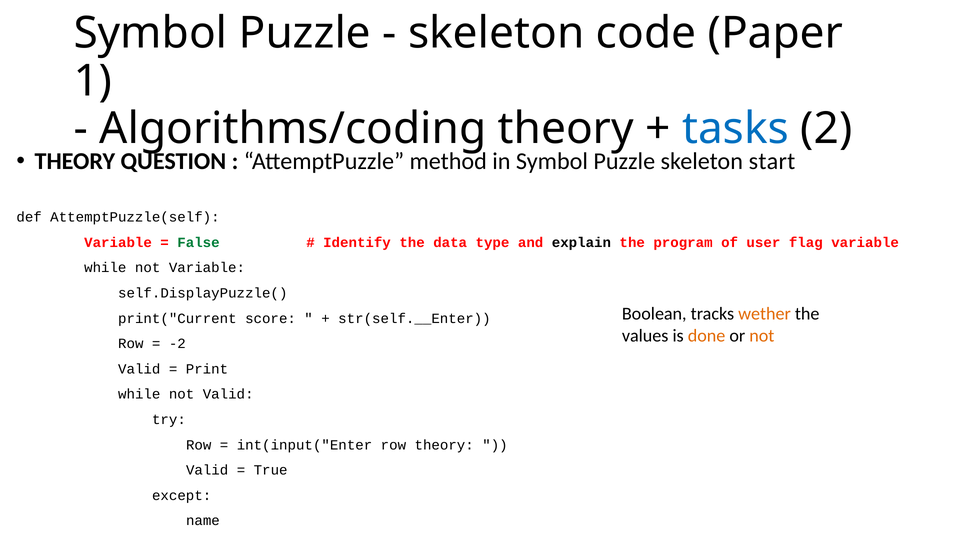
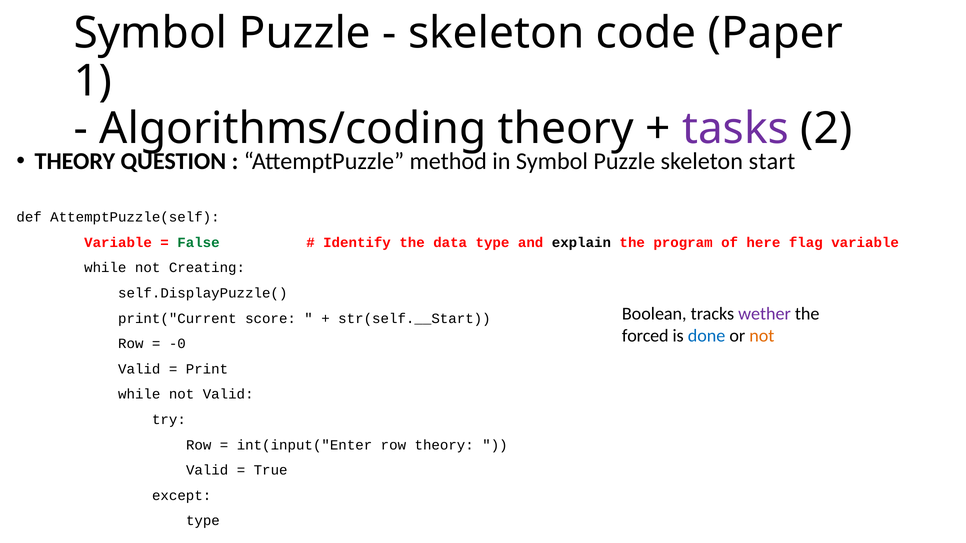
tasks colour: blue -> purple
user: user -> here
not Variable: Variable -> Creating
wether colour: orange -> purple
str(self.__Enter: str(self.__Enter -> str(self.__Start
values: values -> forced
done colour: orange -> blue
-2: -2 -> -0
name at (203, 521): name -> type
